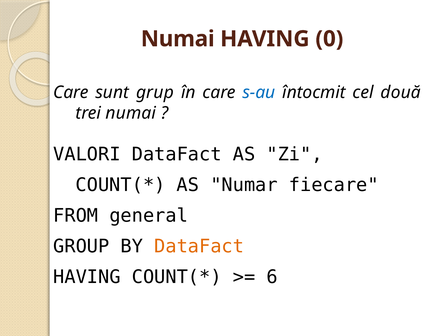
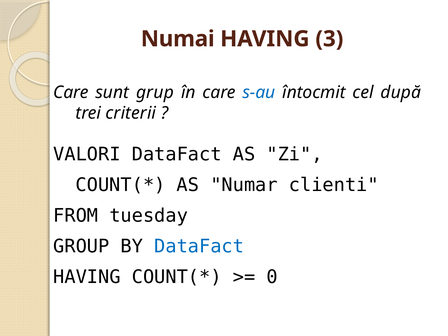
0: 0 -> 3
două: două -> după
trei numai: numai -> criterii
fiecare: fiecare -> clienti
general: general -> tuesday
DataFact at (199, 246) colour: orange -> blue
6: 6 -> 0
